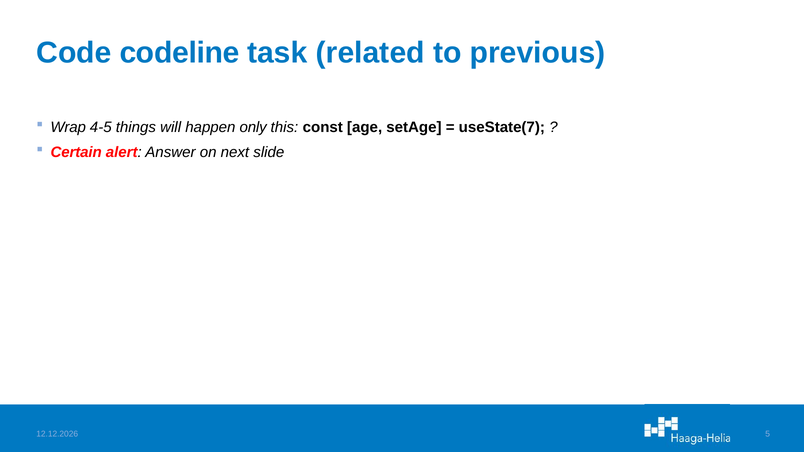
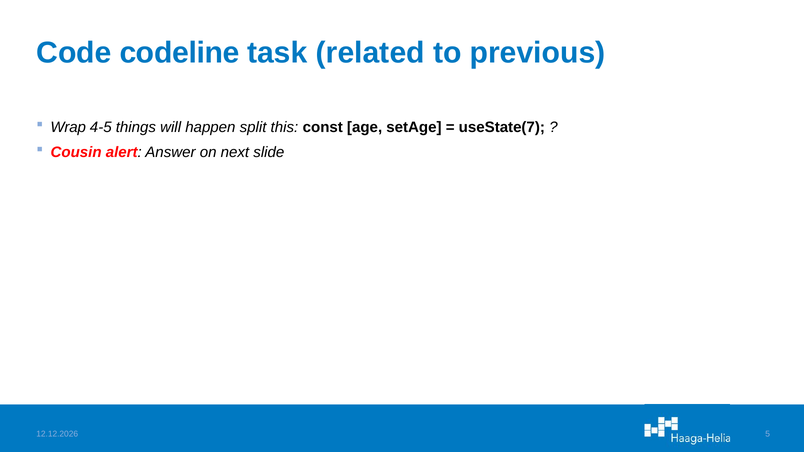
only: only -> split
Certain: Certain -> Cousin
